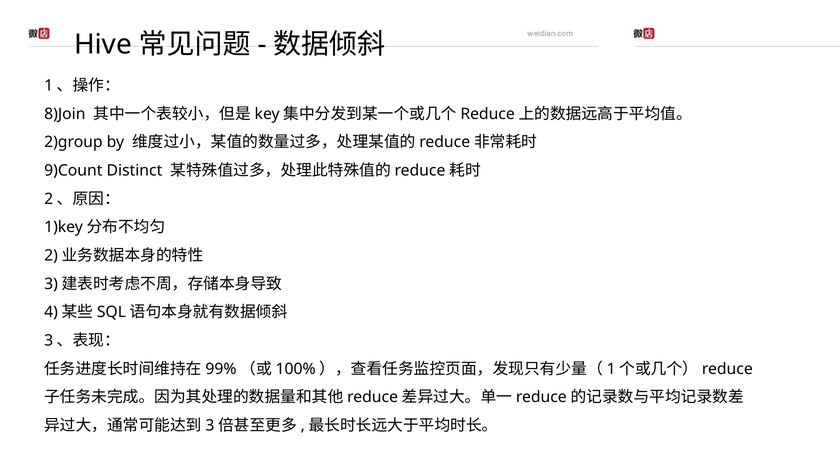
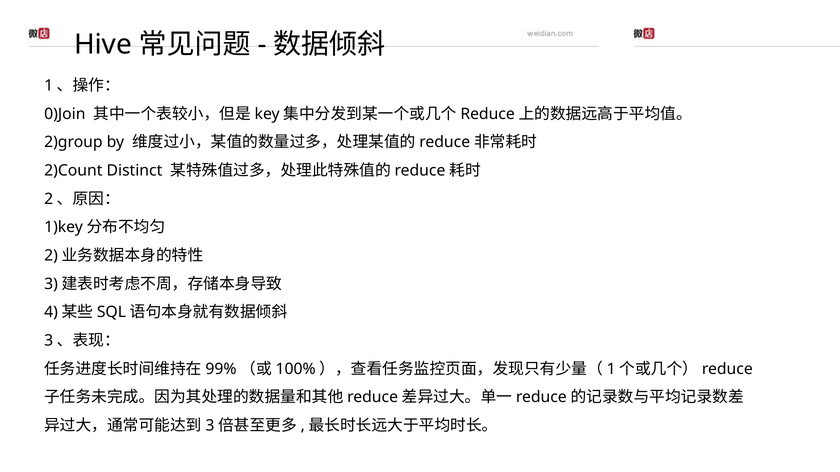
8)Join: 8)Join -> 0)Join
9)Count: 9)Count -> 2)Count
